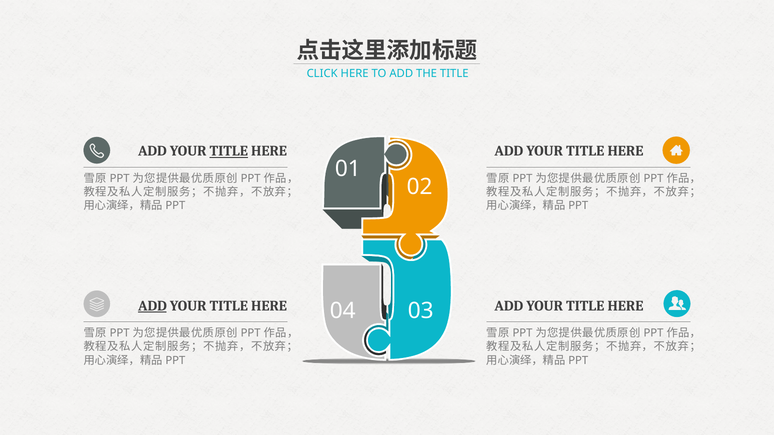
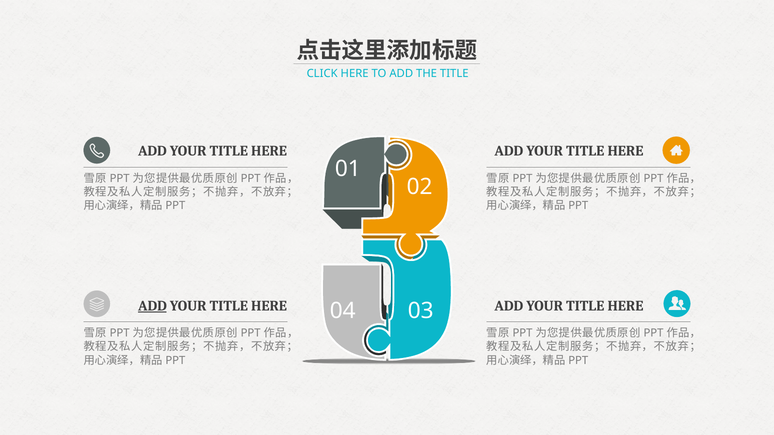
TITLE at (229, 151) underline: present -> none
